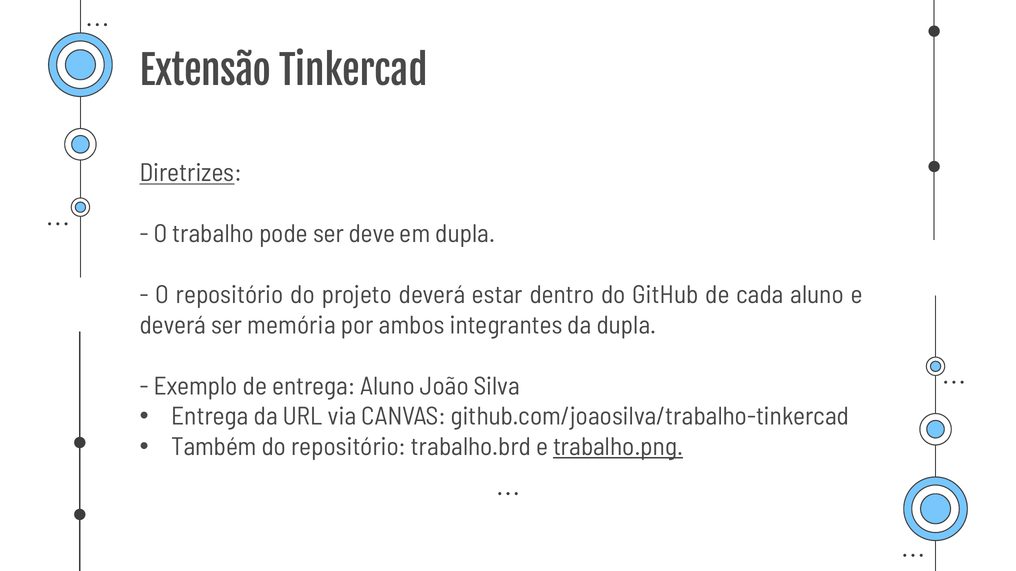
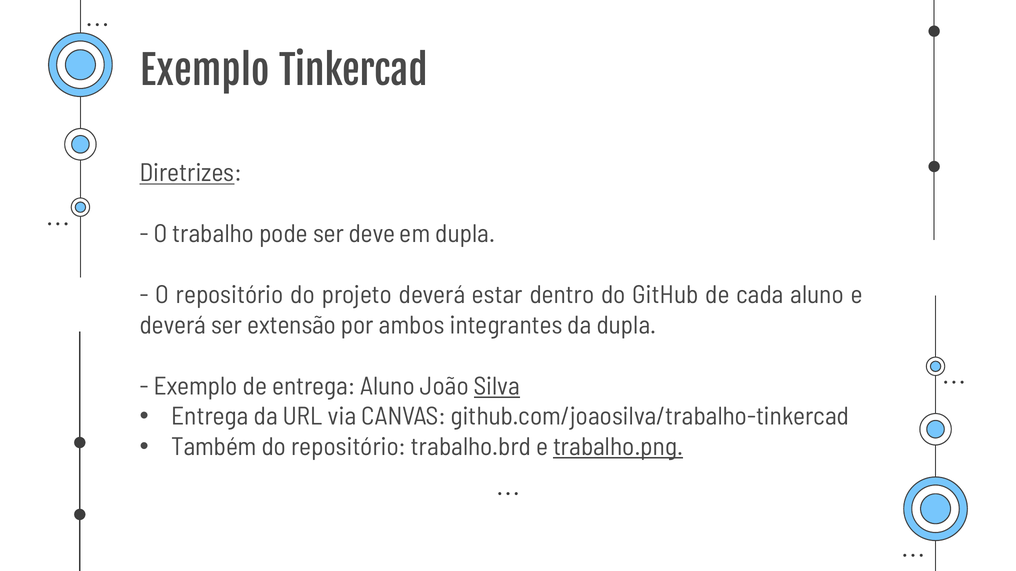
Extensão at (205, 72): Extensão -> Exemplo
memória: memória -> extensão
Silva underline: none -> present
